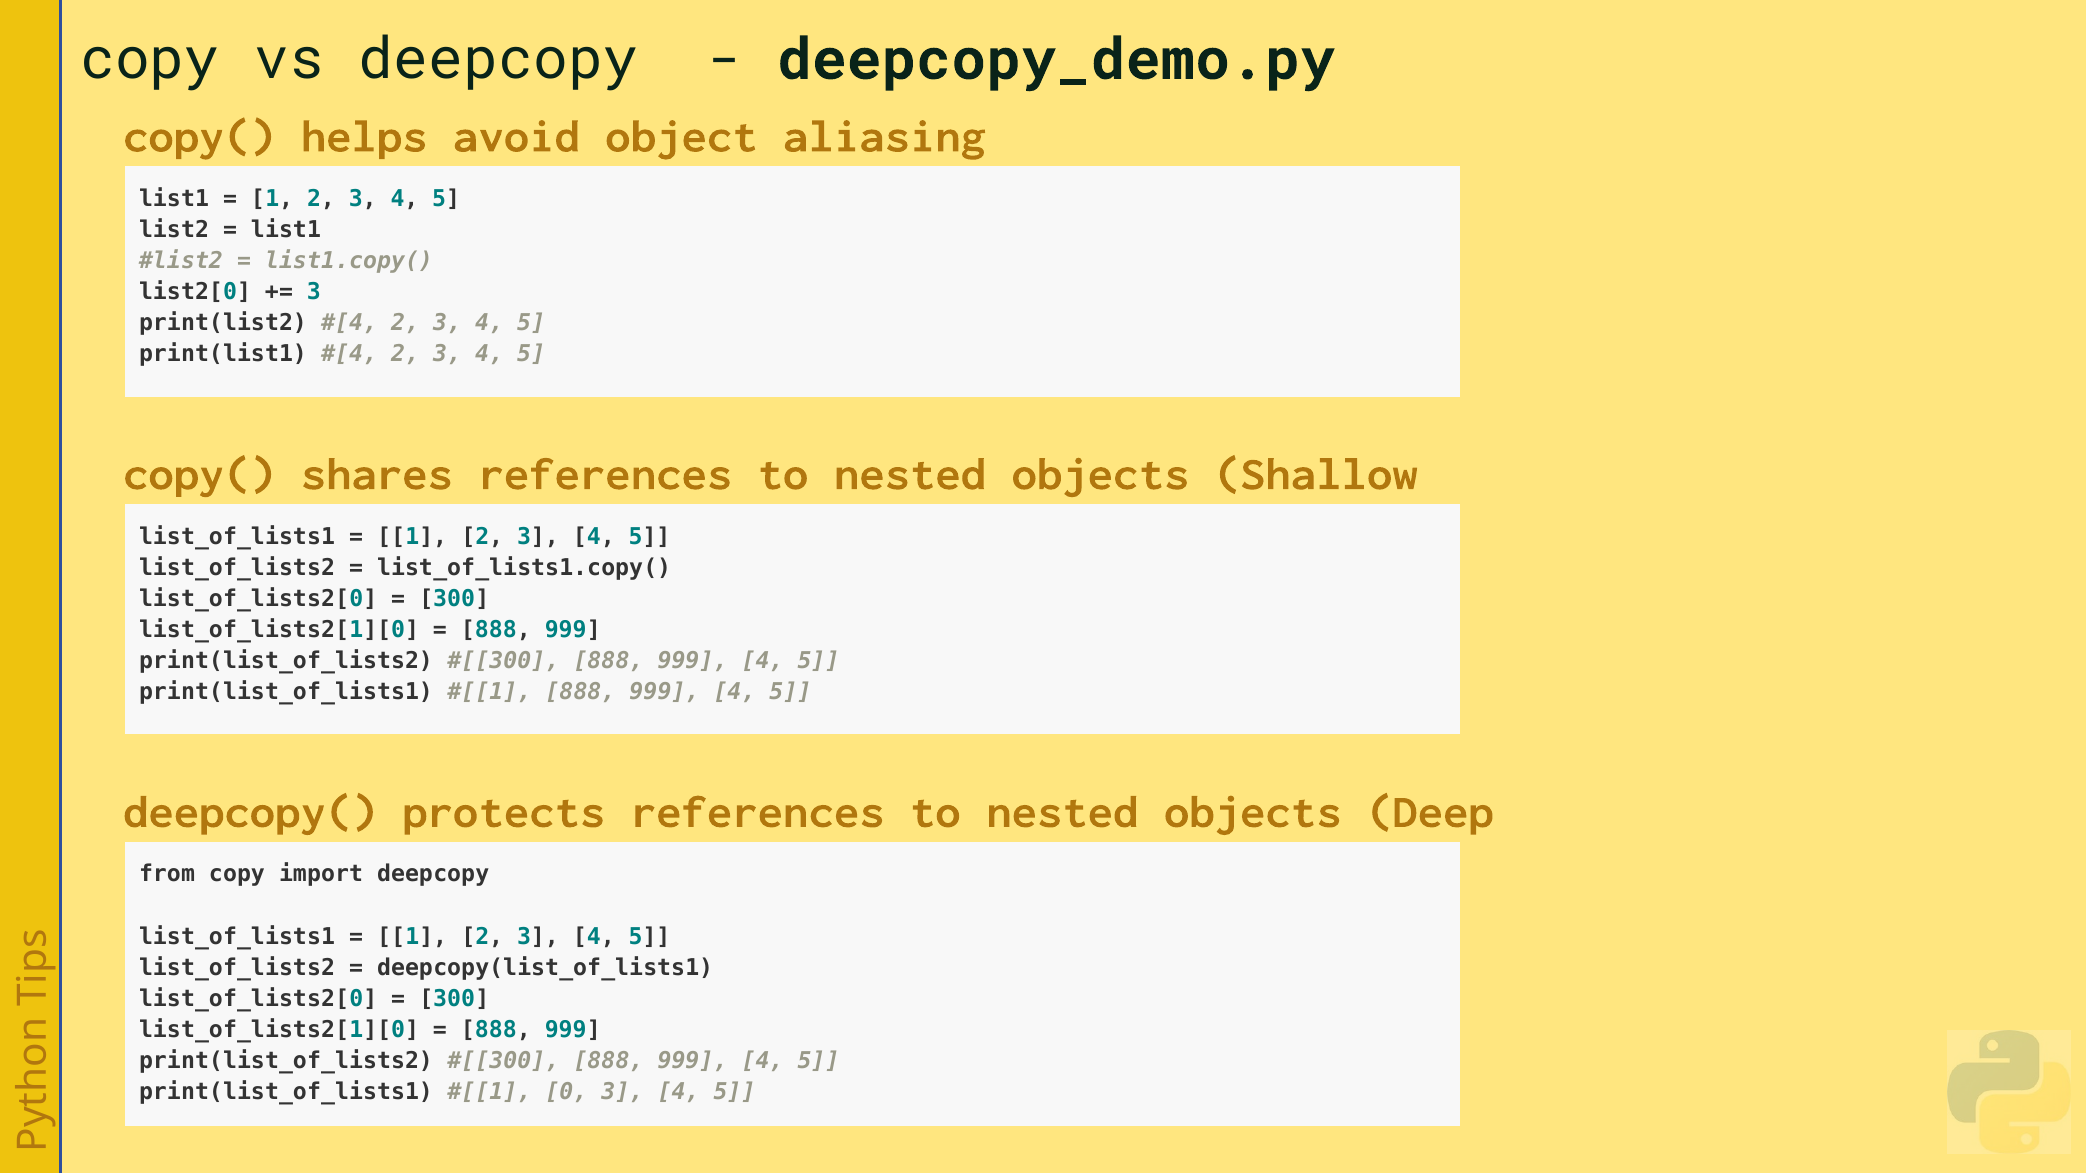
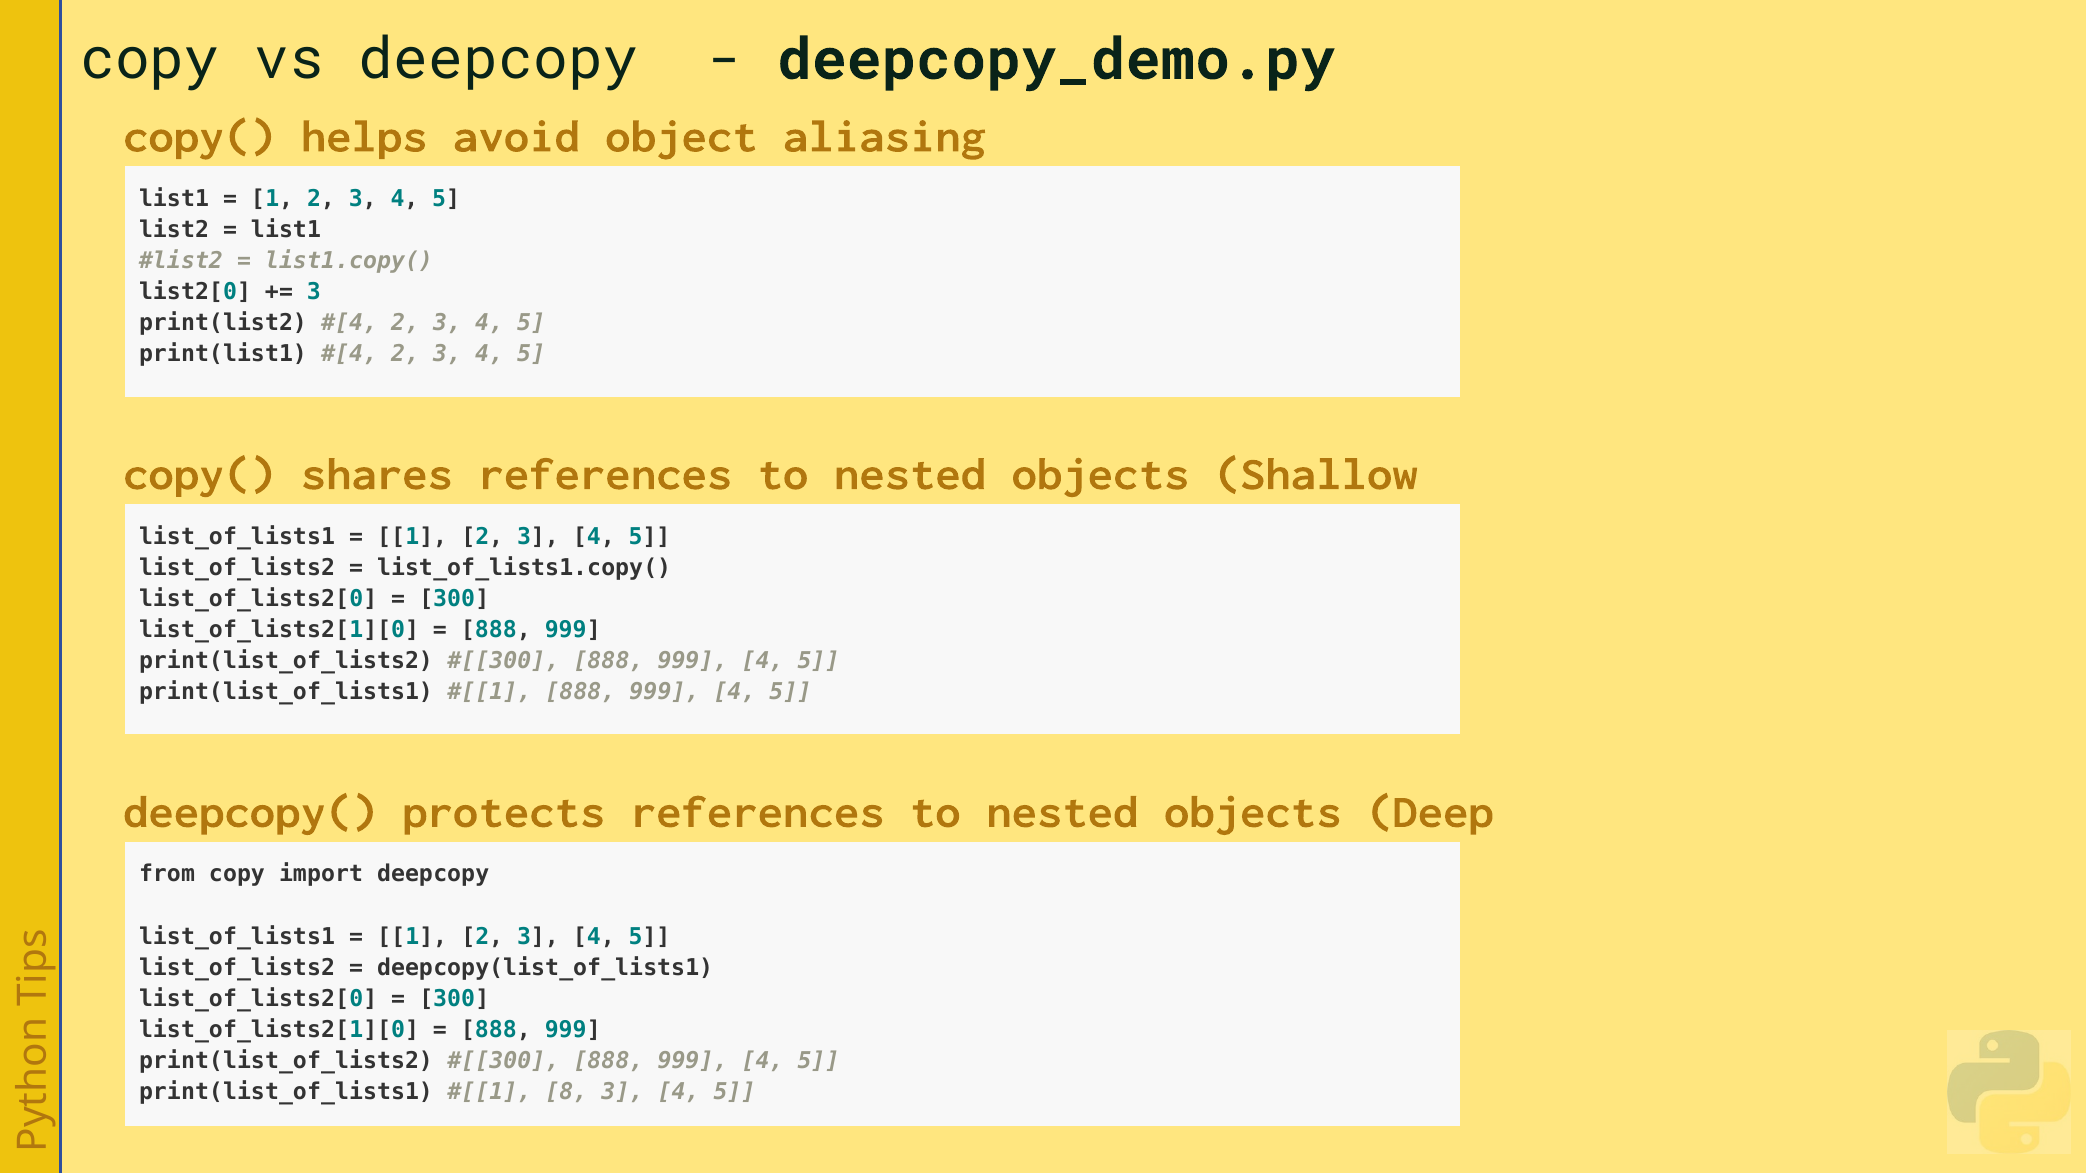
0: 0 -> 8
